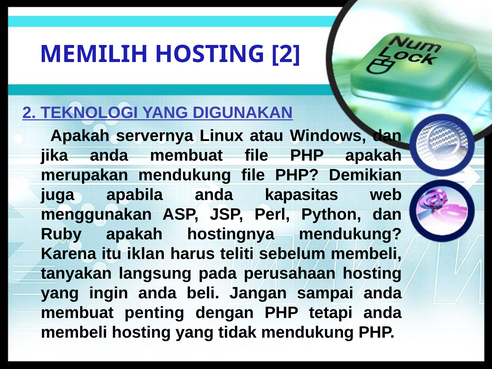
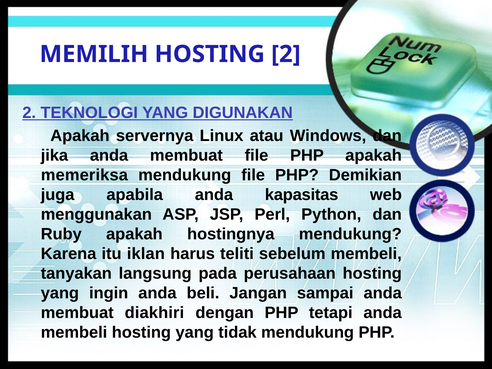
merupakan: merupakan -> memeriksa
penting: penting -> diakhiri
